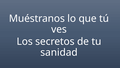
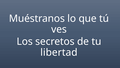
sanidad: sanidad -> libertad
